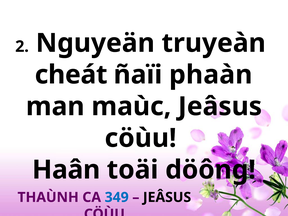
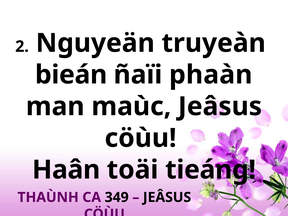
cheát: cheát -> bieán
döông: döông -> tieáng
349 colour: blue -> black
